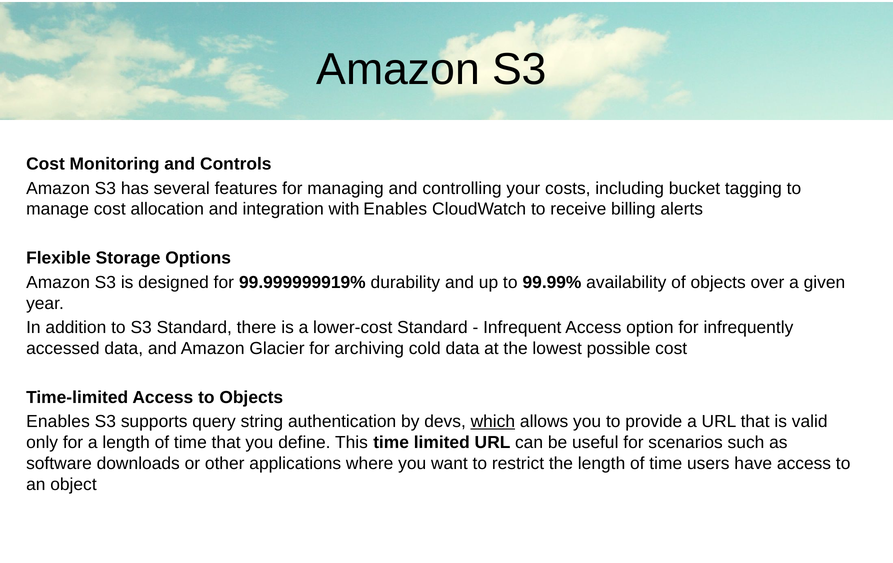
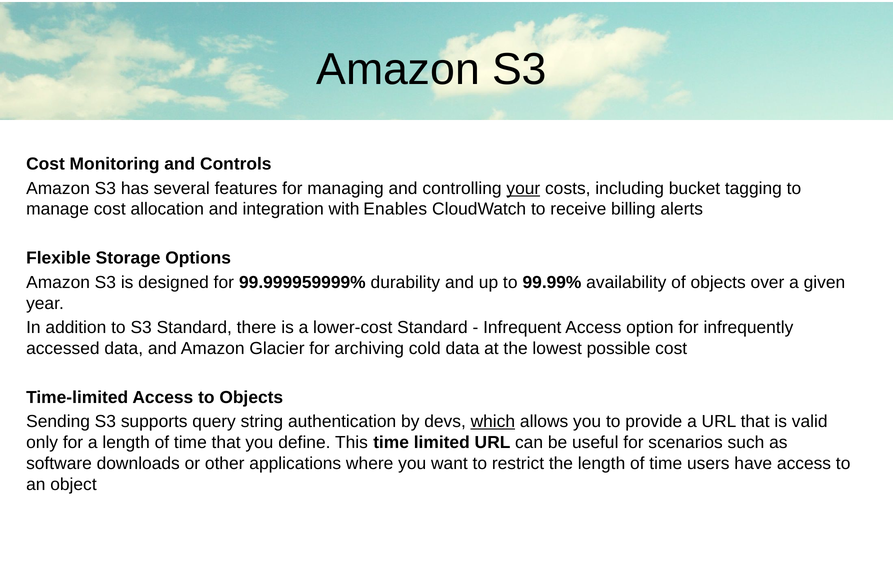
your underline: none -> present
99.999999919%: 99.999999919% -> 99.999959999%
Enables at (58, 421): Enables -> Sending
